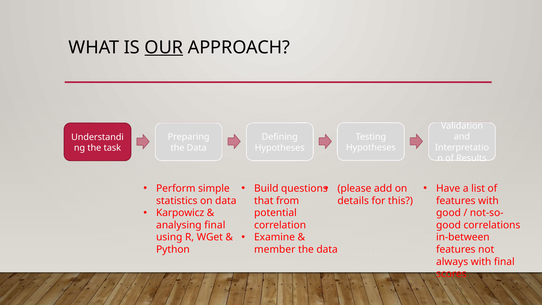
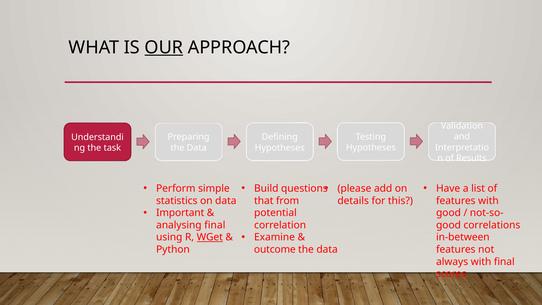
Karpowicz: Karpowicz -> Important
WGet underline: none -> present
member: member -> outcome
